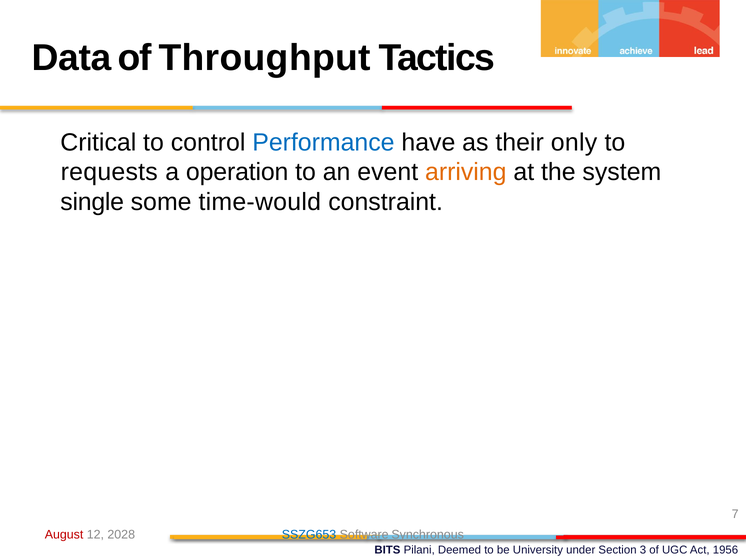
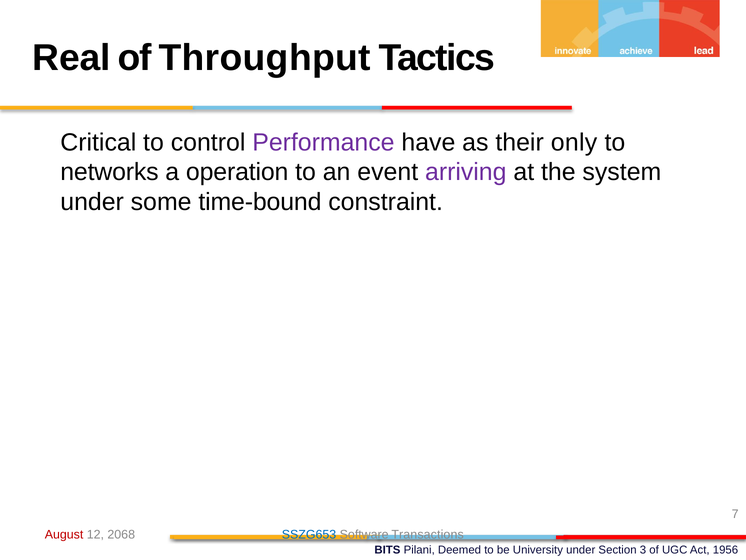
Data: Data -> Real
Performance colour: blue -> purple
requests: requests -> networks
arriving colour: orange -> purple
single at (92, 202): single -> under
time-would: time-would -> time-bound
2028: 2028 -> 2068
Synchronous: Synchronous -> Transactions
